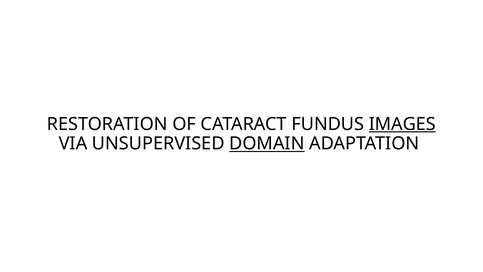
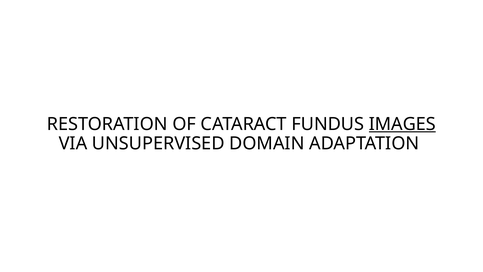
DOMAIN underline: present -> none
